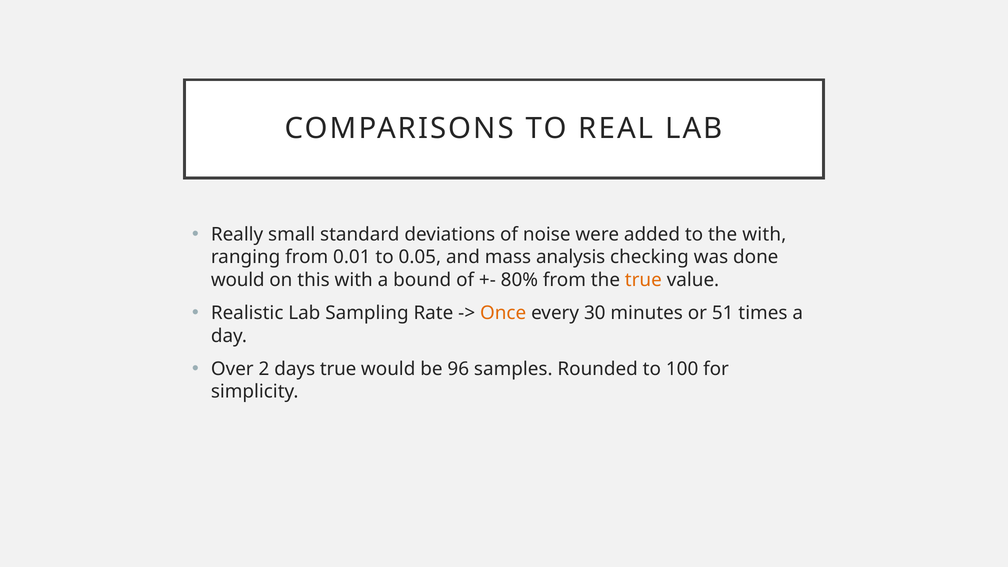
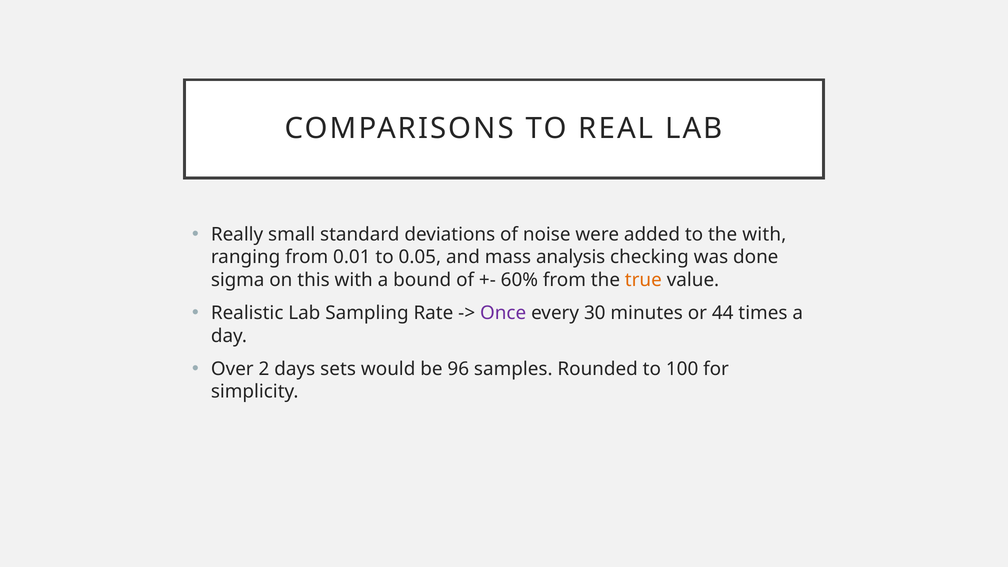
would at (238, 280): would -> sigma
80%: 80% -> 60%
Once colour: orange -> purple
51: 51 -> 44
days true: true -> sets
